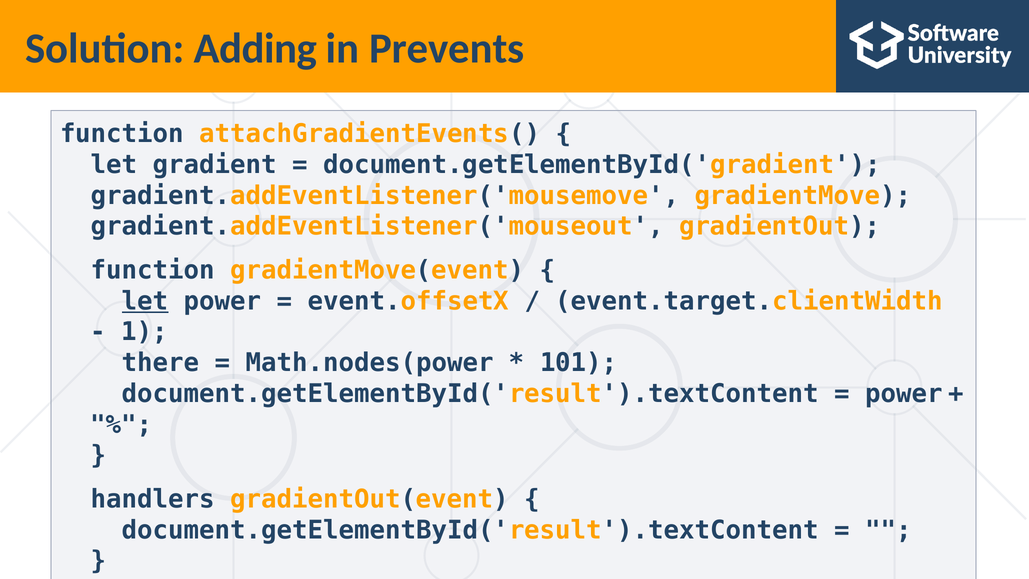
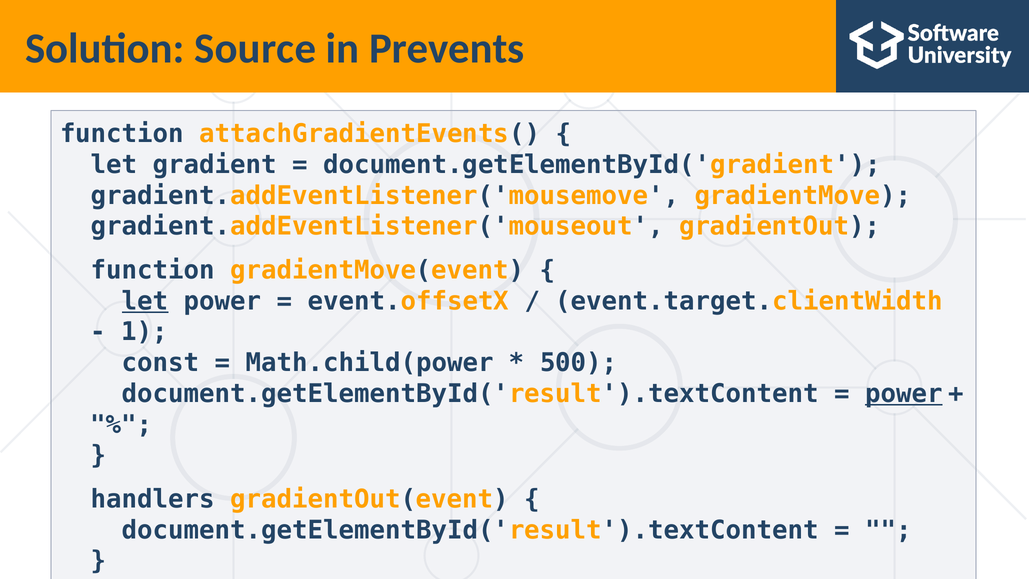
Adding: Adding -> Source
there: there -> const
Math.nodes(power: Math.nodes(power -> Math.child(power
101: 101 -> 500
power at (904, 394) underline: none -> present
